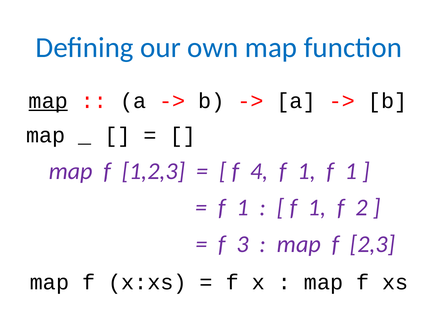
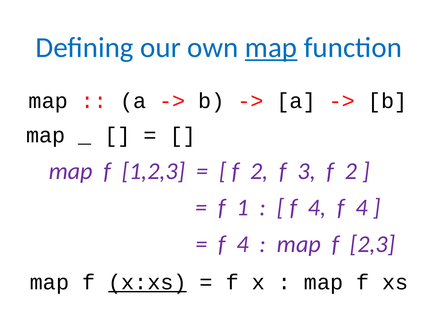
map at (271, 48) underline: none -> present
map at (48, 101) underline: present -> none
4 at (259, 171): 4 -> 2
1 at (307, 171): 1 -> 3
1 at (351, 171): 1 -> 2
1 at (317, 208): 1 -> 4
2 at (361, 208): 2 -> 4
3 at (243, 244): 3 -> 4
x:xs underline: none -> present
